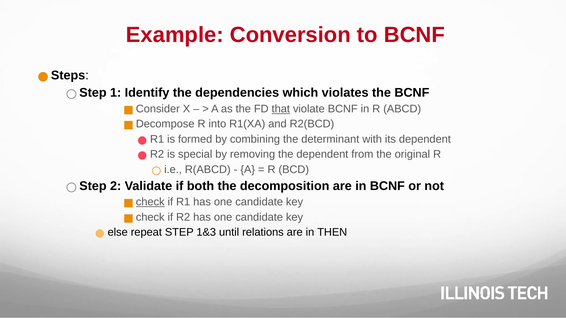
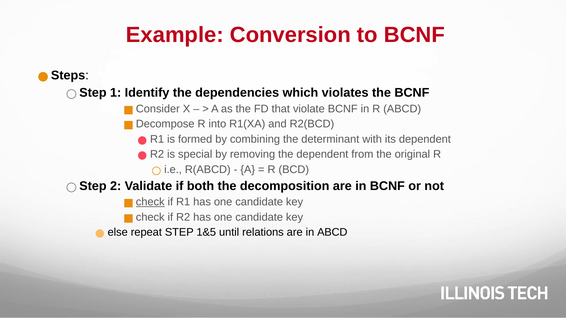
that underline: present -> none
1&3: 1&3 -> 1&5
in THEN: THEN -> ABCD
